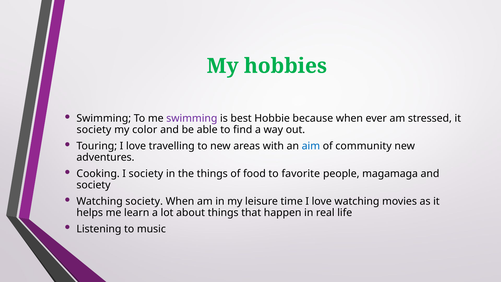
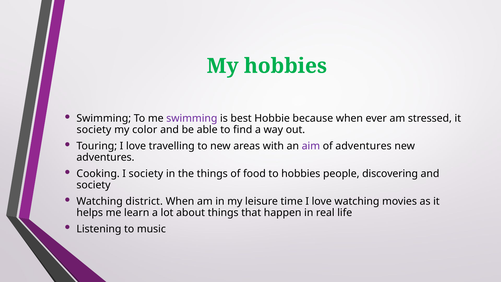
aim colour: blue -> purple
of community: community -> adventures
to favorite: favorite -> hobbies
magamaga: magamaga -> discovering
Watching society: society -> district
